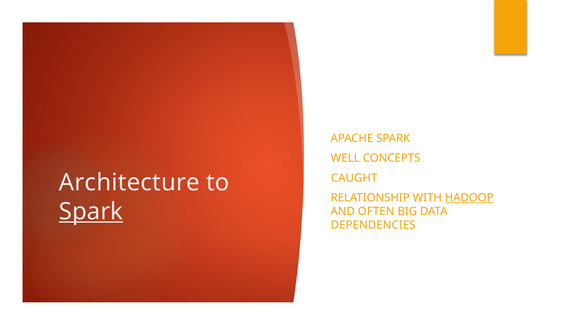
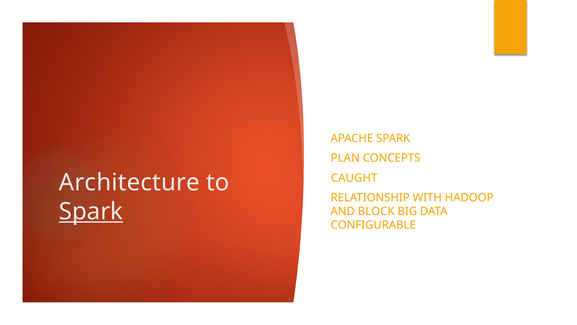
WELL: WELL -> PLAN
HADOOP underline: present -> none
OFTEN: OFTEN -> BLOCK
DEPENDENCIES: DEPENDENCIES -> CONFIGURABLE
